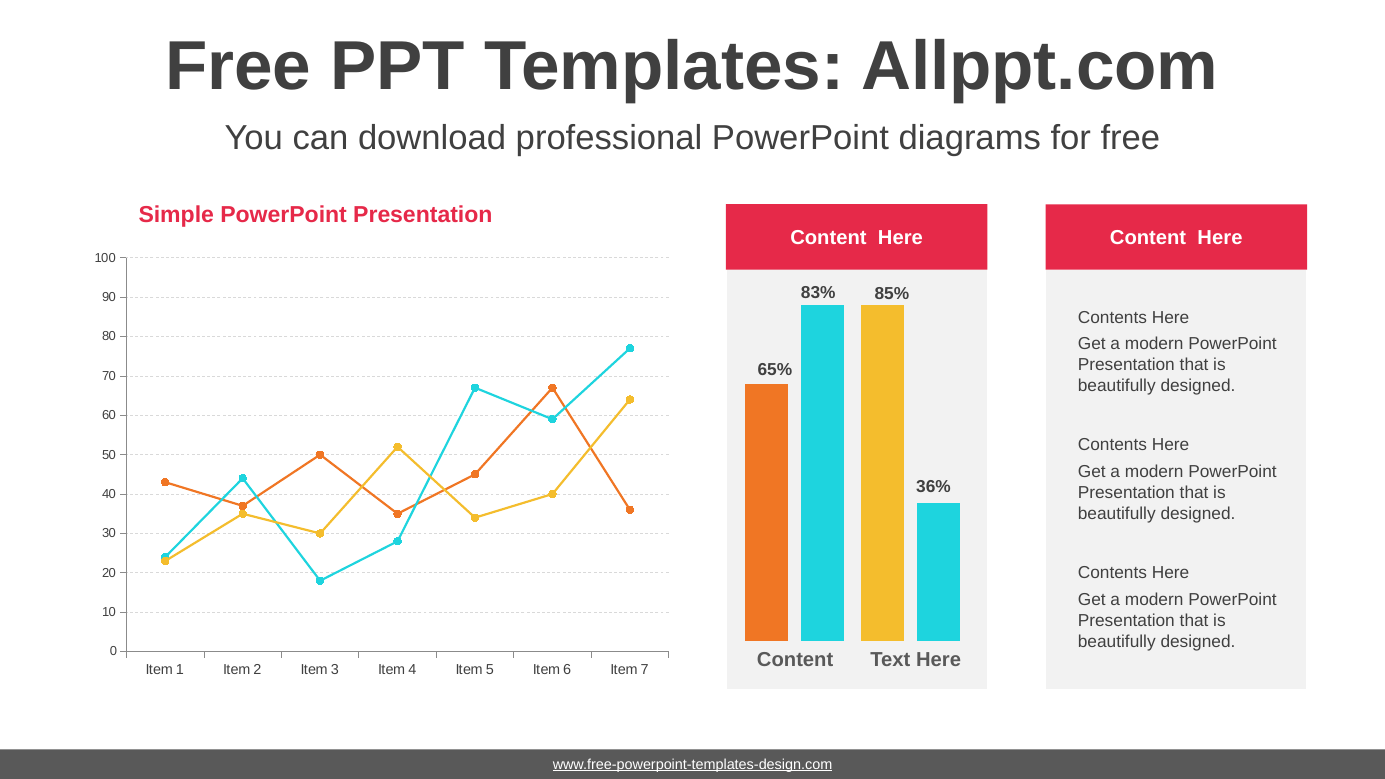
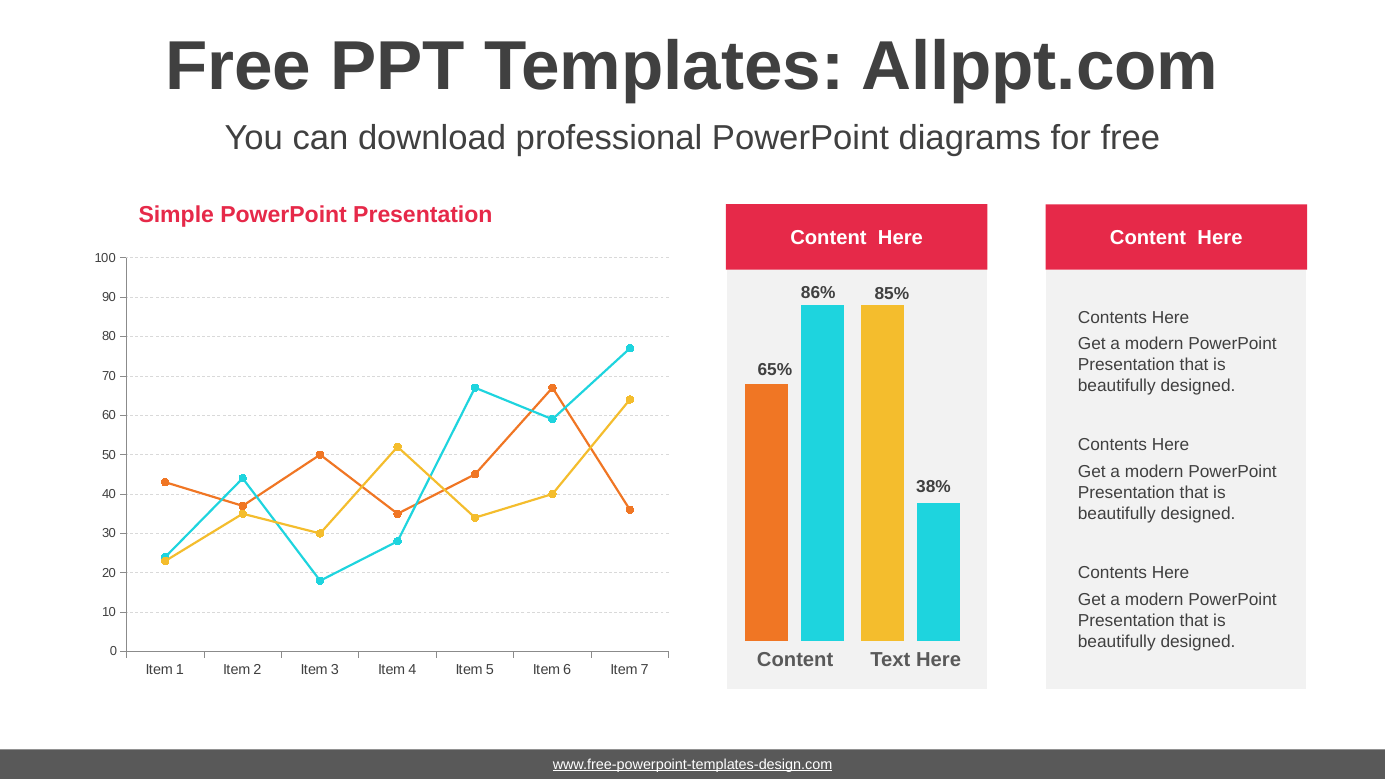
83%: 83% -> 86%
36%: 36% -> 38%
